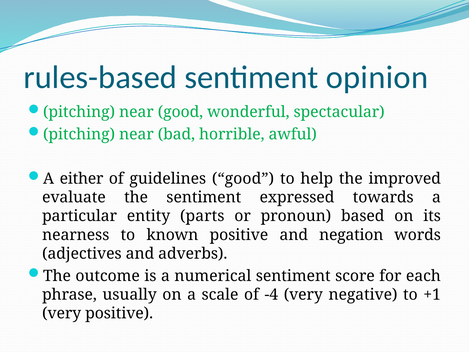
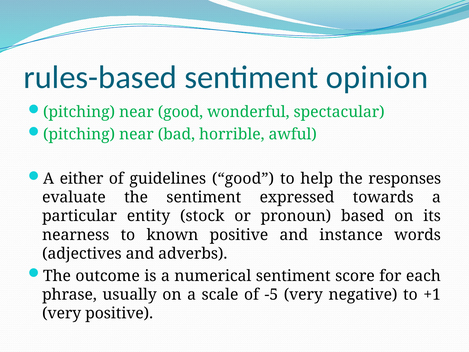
improved: improved -> responses
parts: parts -> stock
negation: negation -> instance
-4: -4 -> -5
